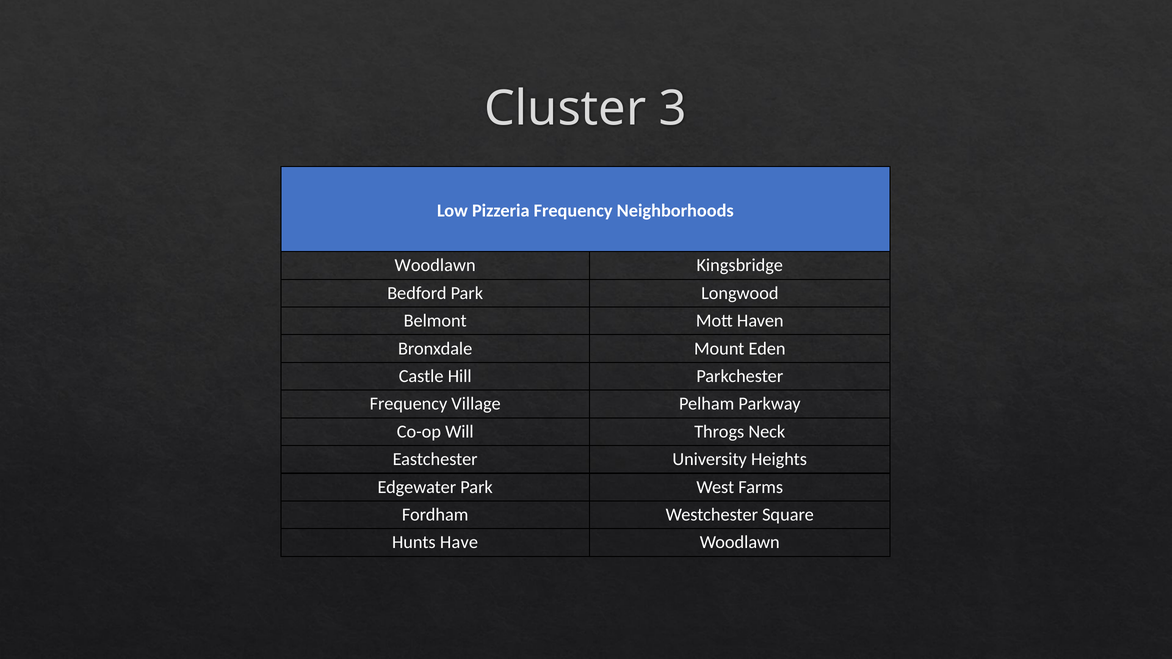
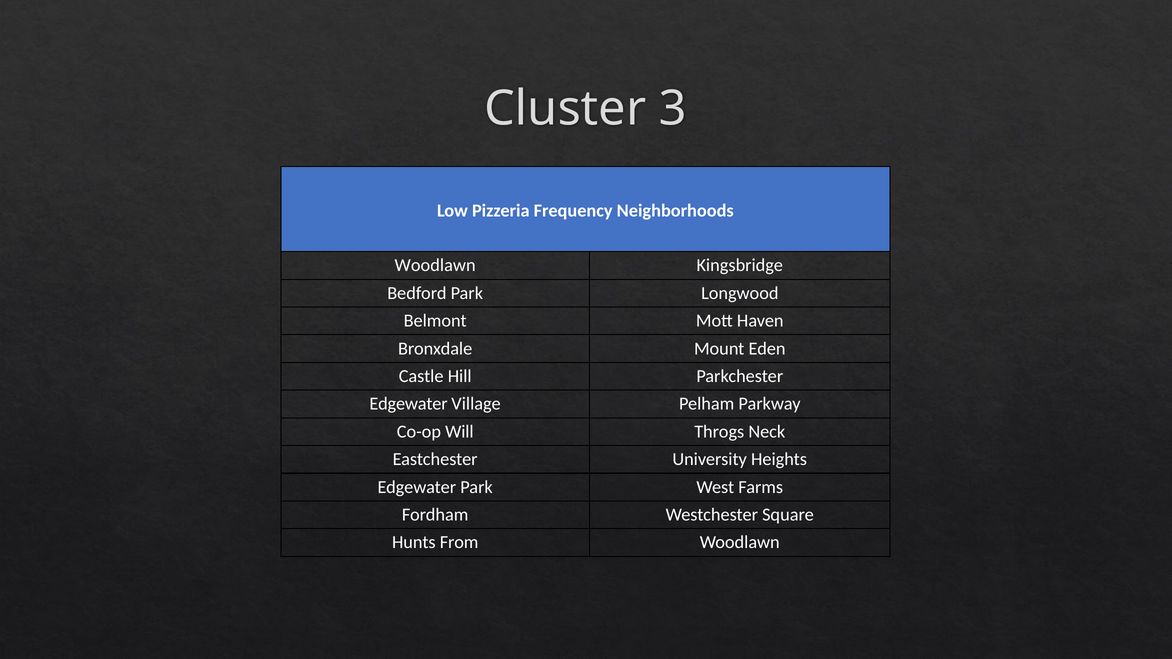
Frequency at (408, 404): Frequency -> Edgewater
Have: Have -> From
